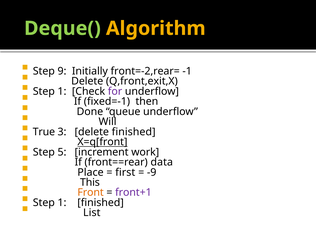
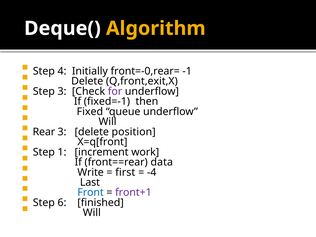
Deque( colour: light green -> white
9: 9 -> 4
front=-2,rear=: front=-2,rear= -> front=-0,rear=
1 at (62, 91): 1 -> 3
Done: Done -> Fixed
True: True -> Rear
delete finished: finished -> position
X=q[front underline: present -> none
5: 5 -> 1
Place: Place -> Write
-9: -9 -> -4
This: This -> Last
Front colour: orange -> blue
1 at (62, 203): 1 -> 6
List at (92, 213): List -> Will
